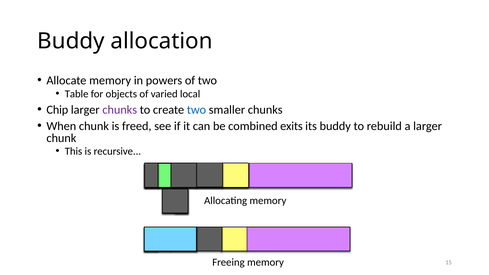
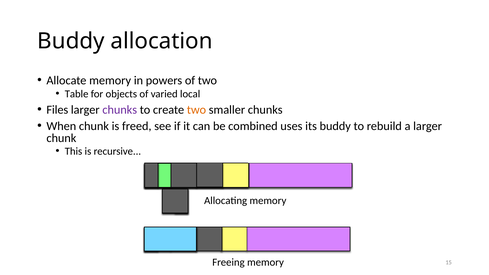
Chip: Chip -> Files
two at (196, 110) colour: blue -> orange
exits: exits -> uses
